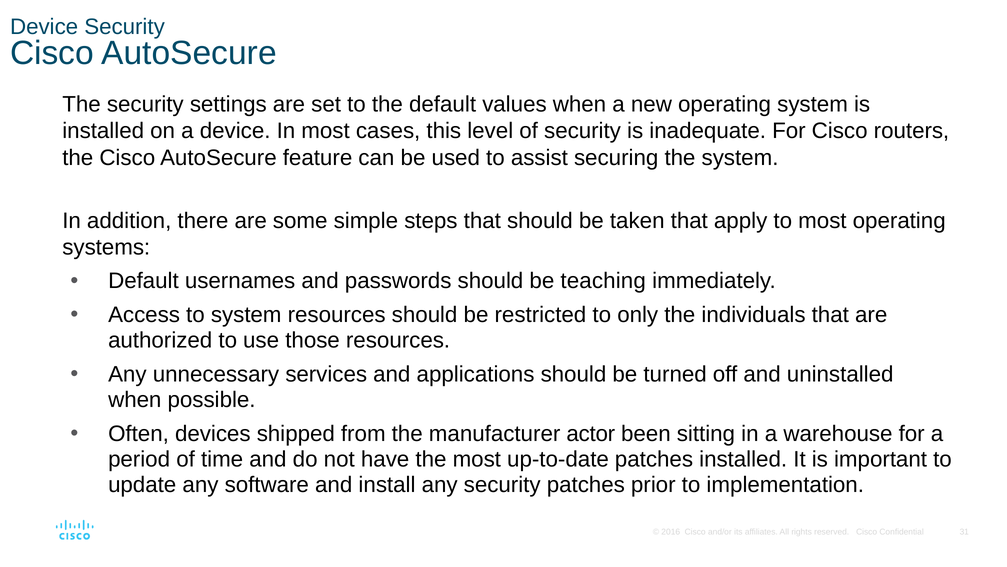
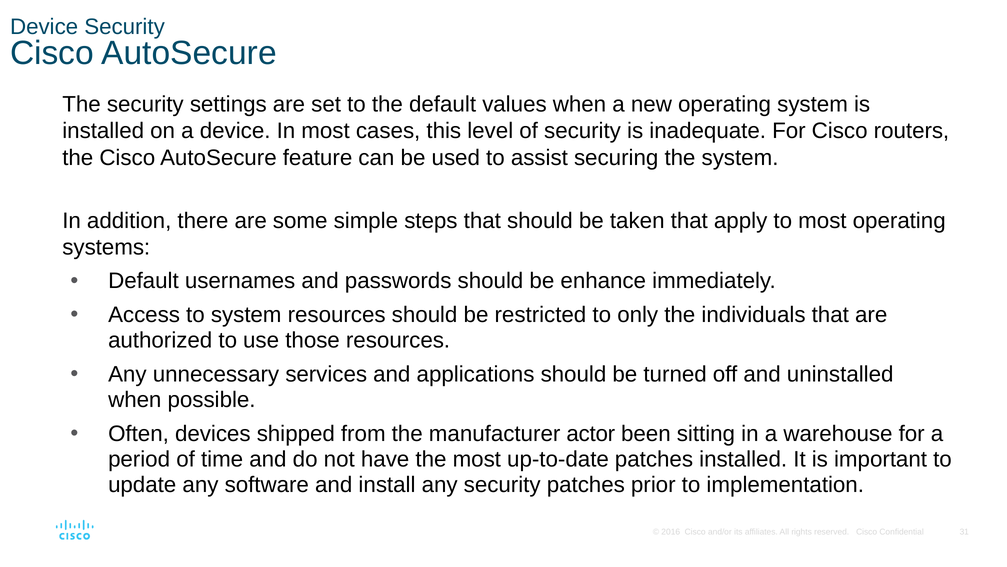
teaching: teaching -> enhance
